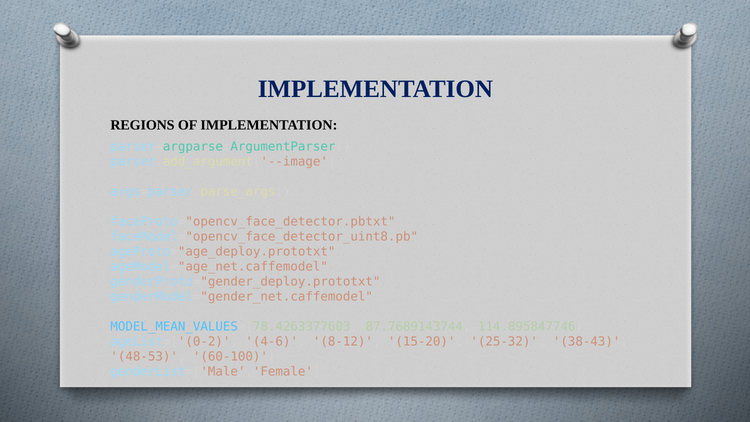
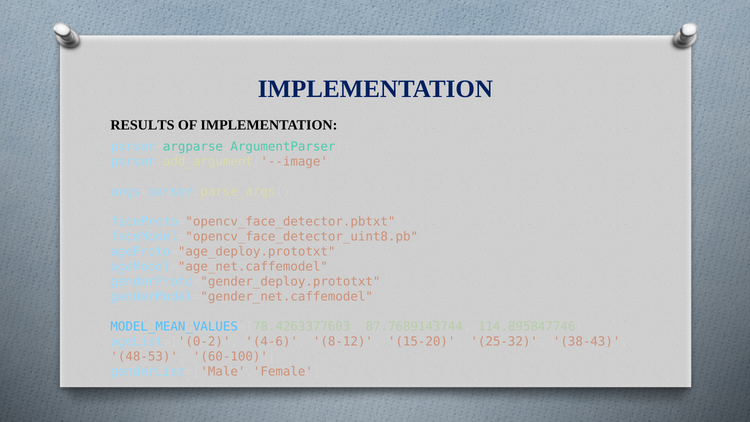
REGIONS: REGIONS -> RESULTS
